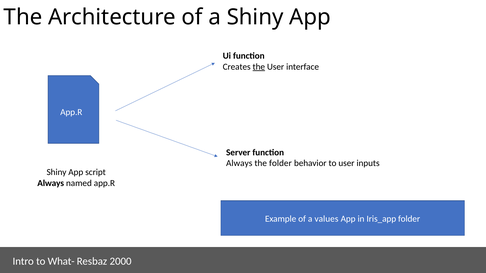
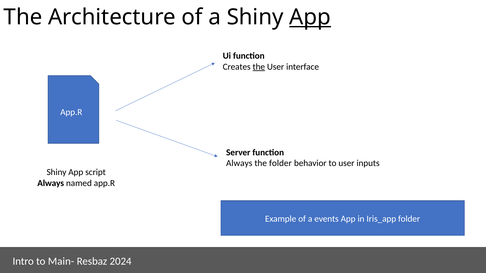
App at (310, 17) underline: none -> present
values: values -> events
What-: What- -> Main-
2000: 2000 -> 2024
